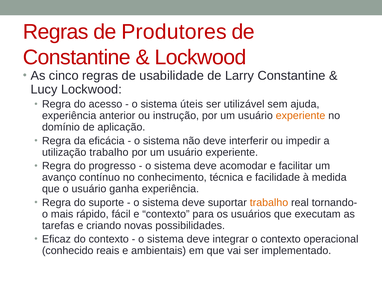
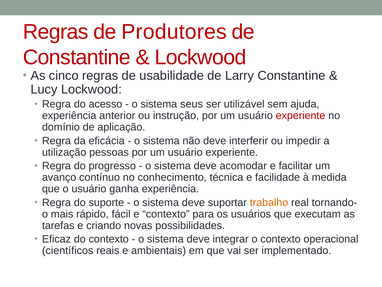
úteis: úteis -> seus
experiente at (301, 116) colour: orange -> red
utilização trabalho: trabalho -> pessoas
conhecido: conhecido -> científicos
